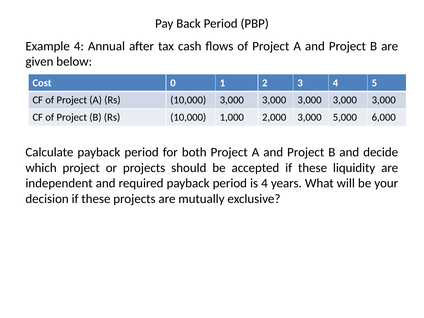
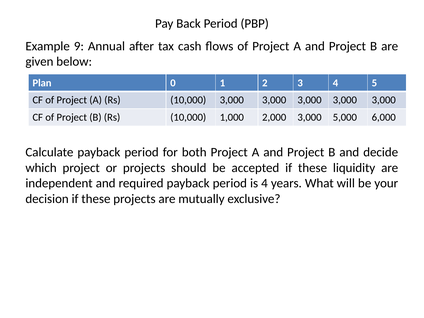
Example 4: 4 -> 9
Cost: Cost -> Plan
